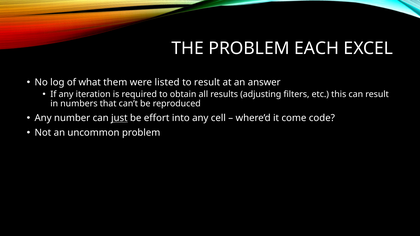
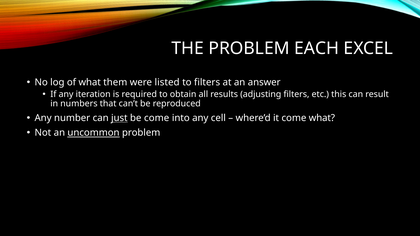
to result: result -> filters
be effort: effort -> come
come code: code -> what
uncommon underline: none -> present
